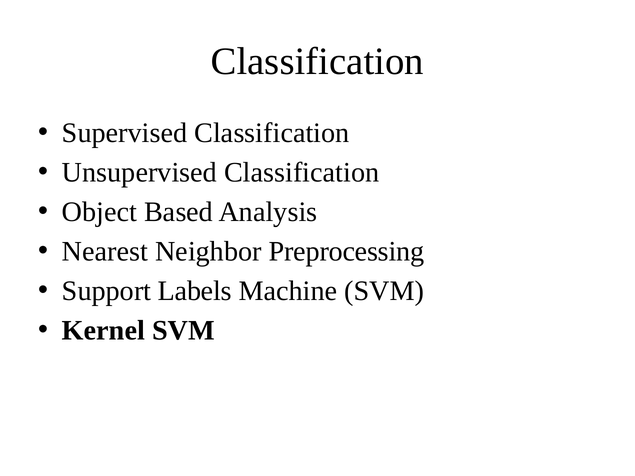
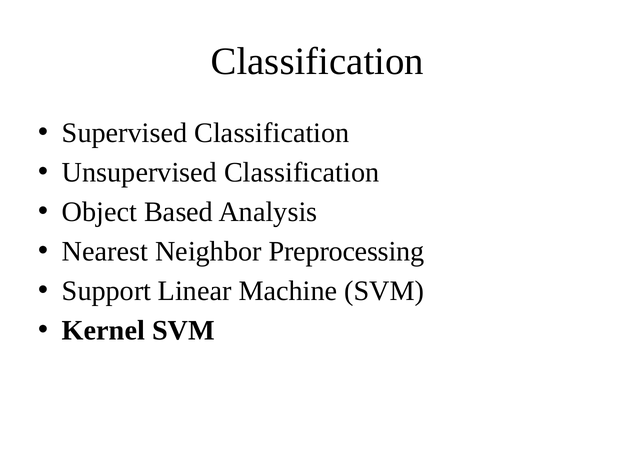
Labels: Labels -> Linear
